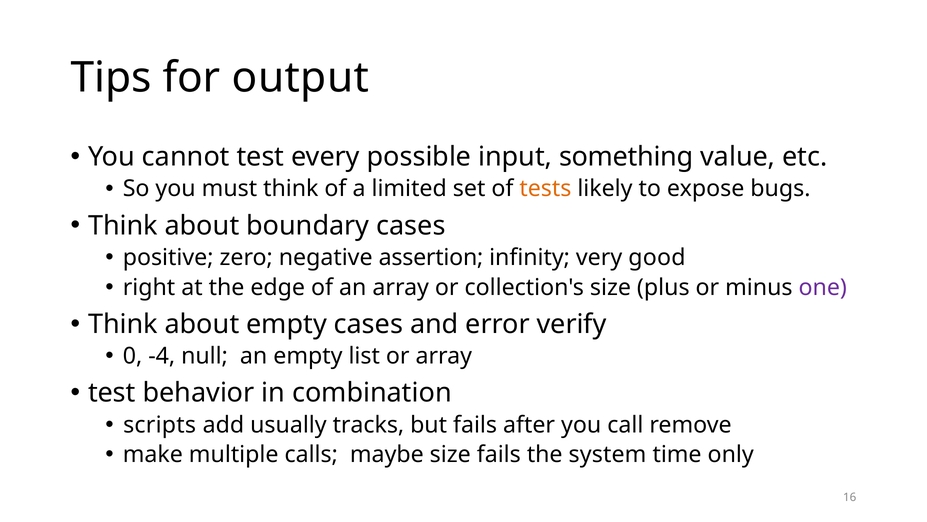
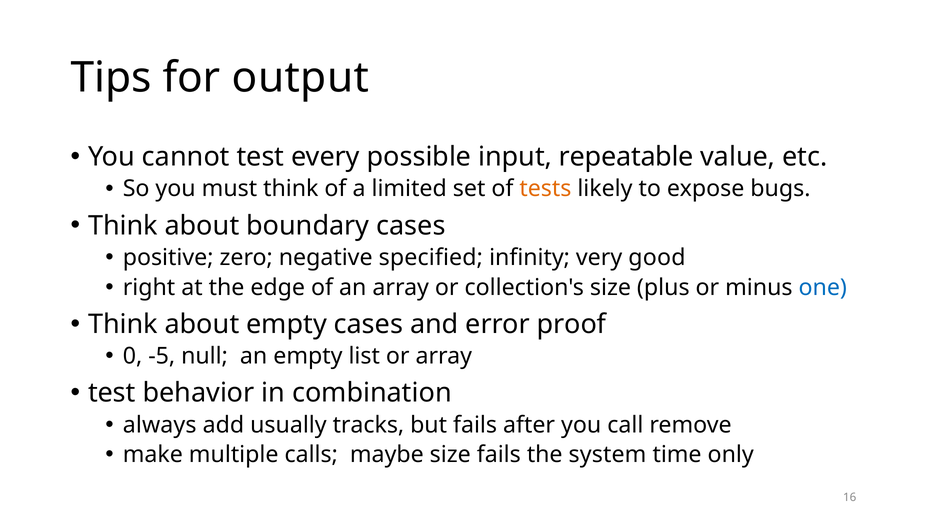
something: something -> repeatable
assertion: assertion -> specified
one colour: purple -> blue
verify: verify -> proof
-4: -4 -> -5
scripts: scripts -> always
